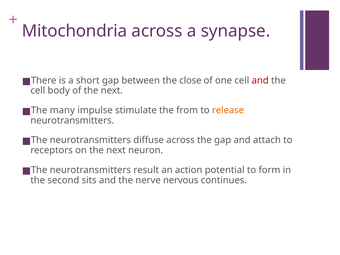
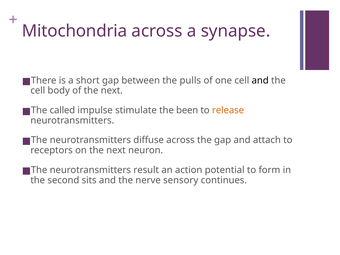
close: close -> pulls
and at (260, 80) colour: red -> black
many: many -> called
from: from -> been
nervous: nervous -> sensory
